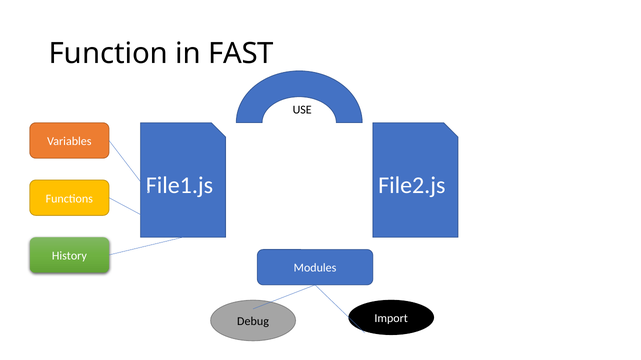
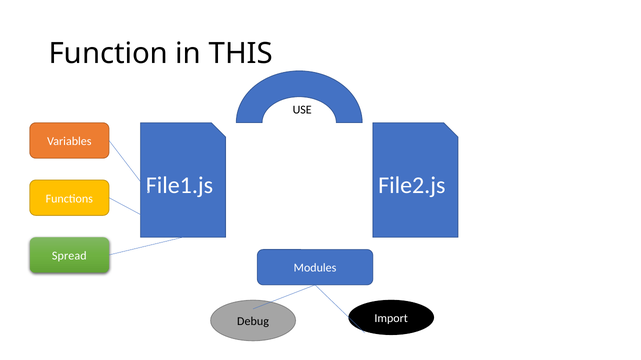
FAST: FAST -> THIS
History: History -> Spread
